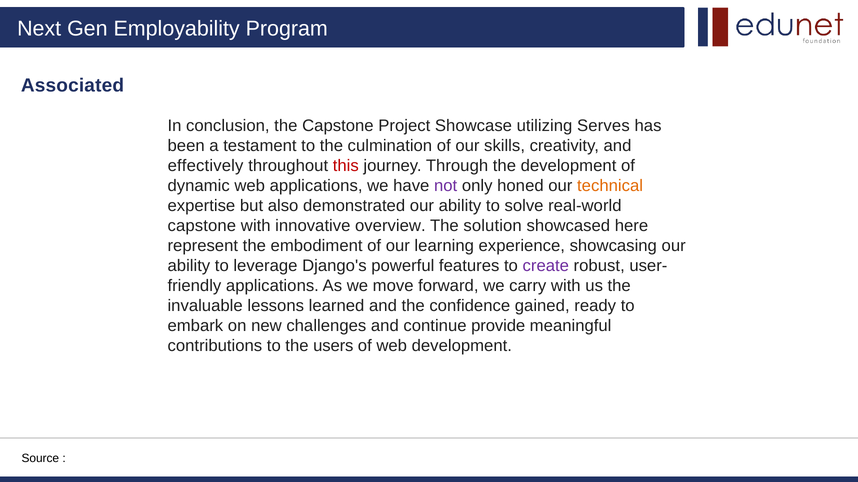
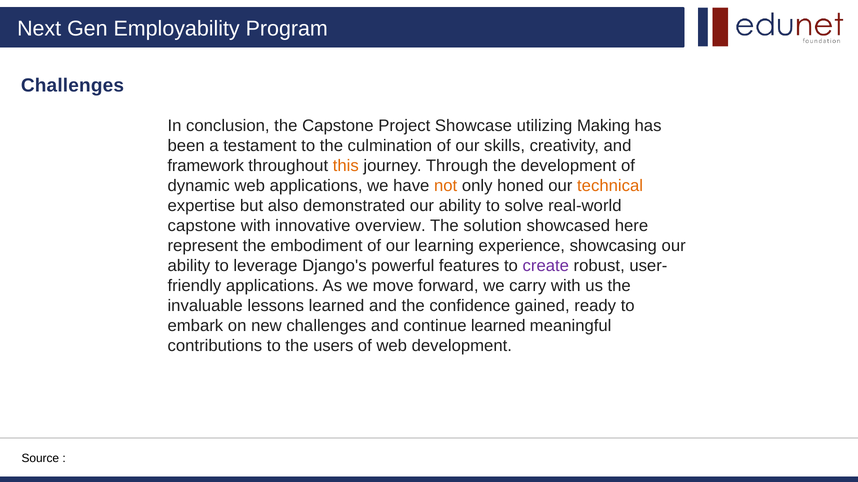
Associated at (72, 85): Associated -> Challenges
Serves: Serves -> Making
effectively: effectively -> framework
this colour: red -> orange
not colour: purple -> orange
continue provide: provide -> learned
